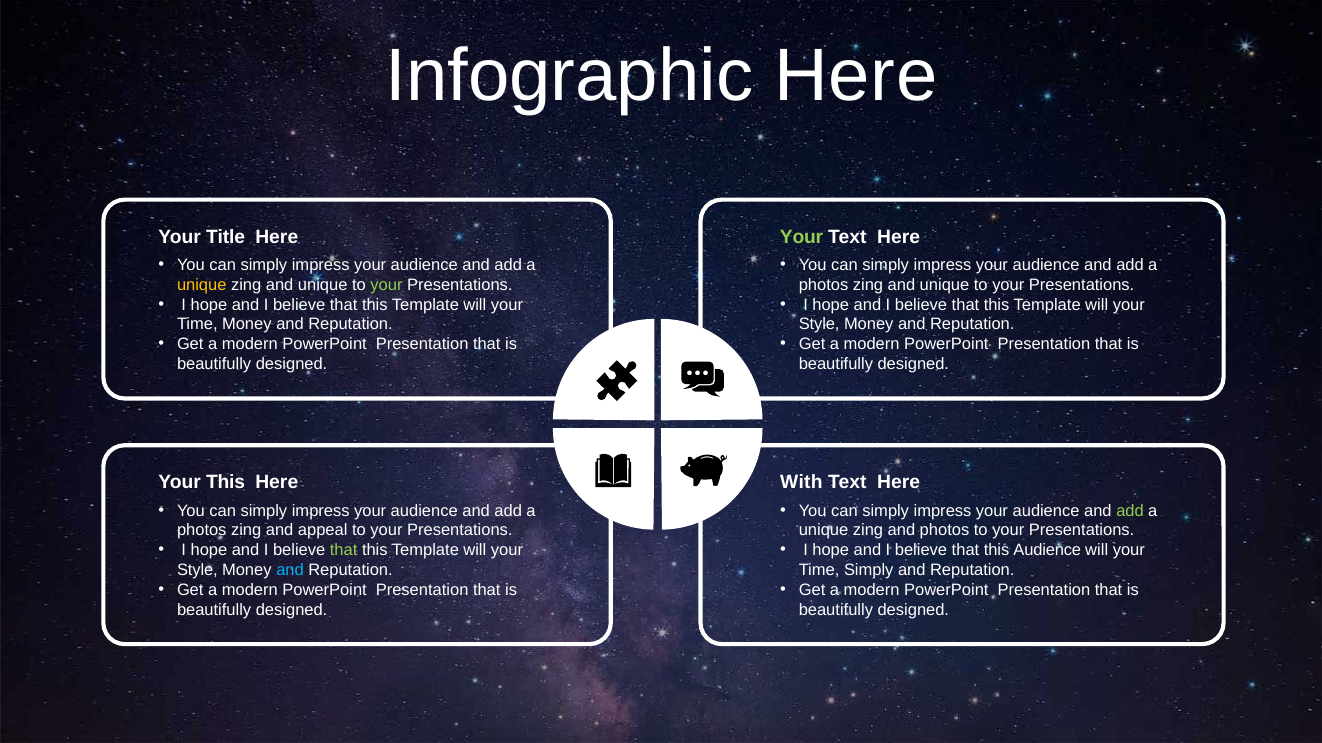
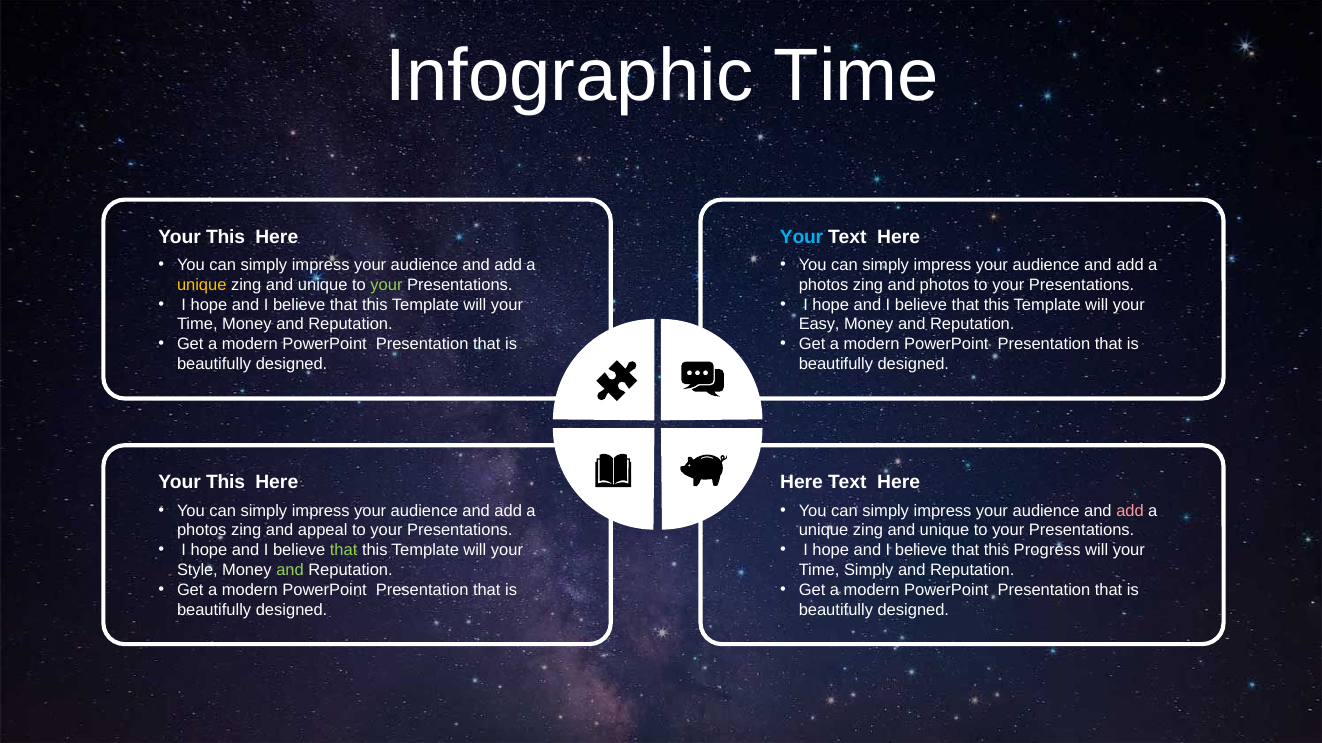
Infographic Here: Here -> Time
Title at (226, 237): Title -> This
Your at (802, 237) colour: light green -> light blue
unique at (945, 285): unique -> photos
Style at (819, 325): Style -> Easy
With at (801, 483): With -> Here
add at (1130, 511) colour: light green -> pink
photos at (945, 531): photos -> unique
this Audience: Audience -> Progress
and at (290, 570) colour: light blue -> light green
